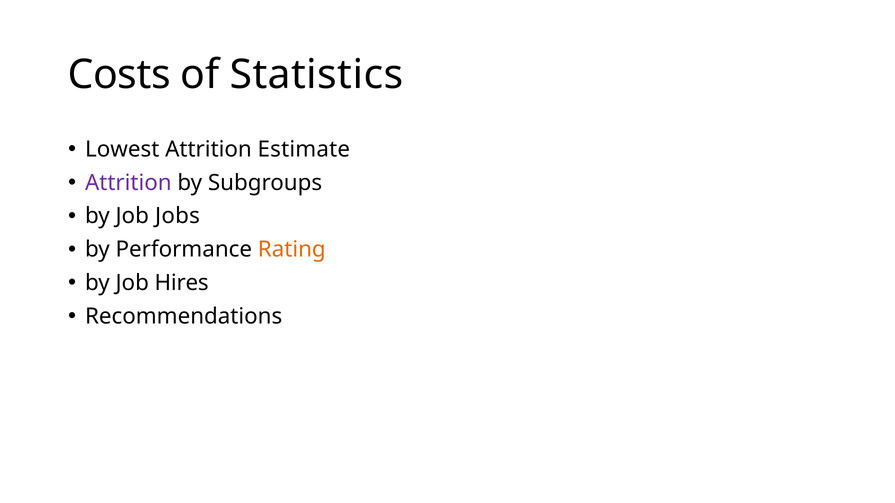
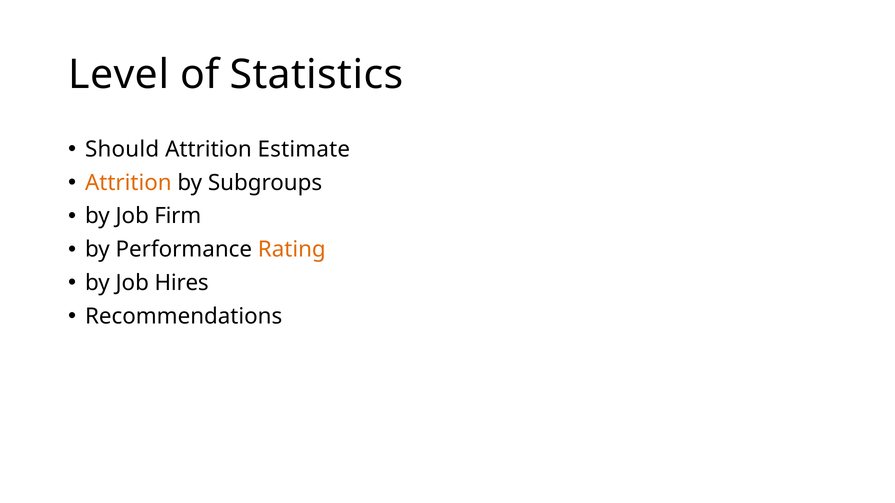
Costs: Costs -> Level
Lowest: Lowest -> Should
Attrition at (128, 183) colour: purple -> orange
Jobs: Jobs -> Firm
